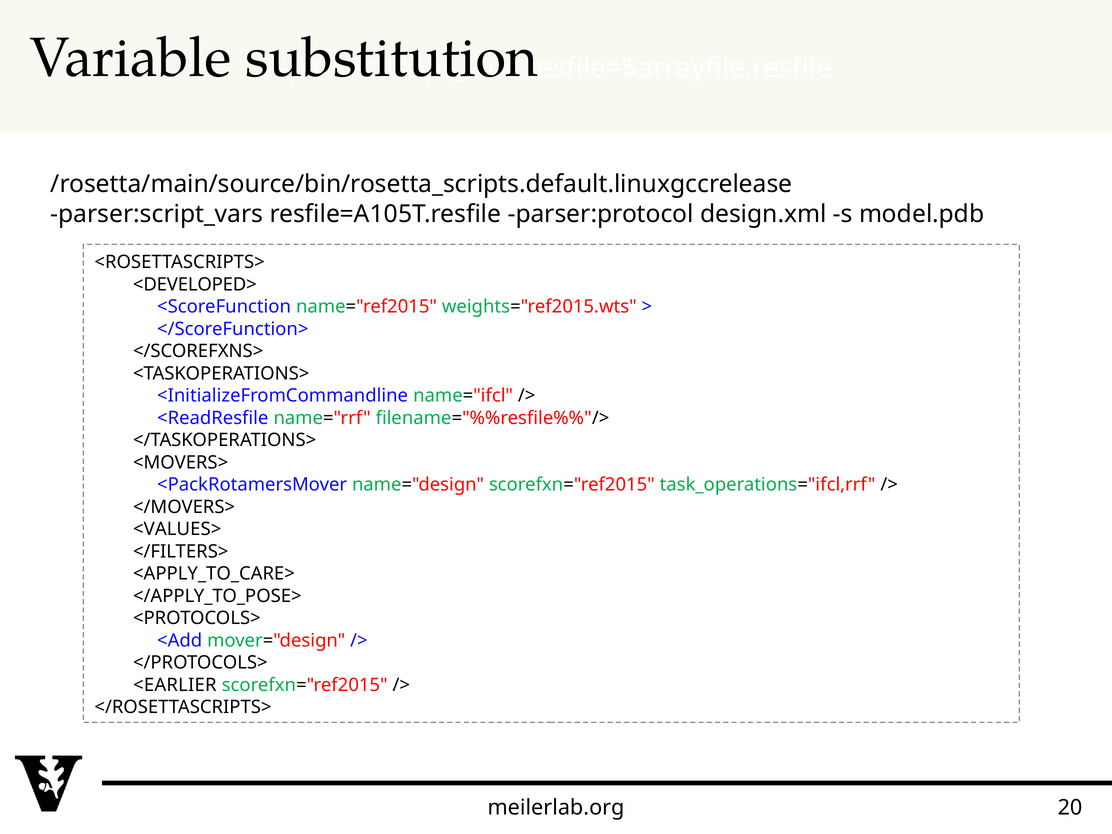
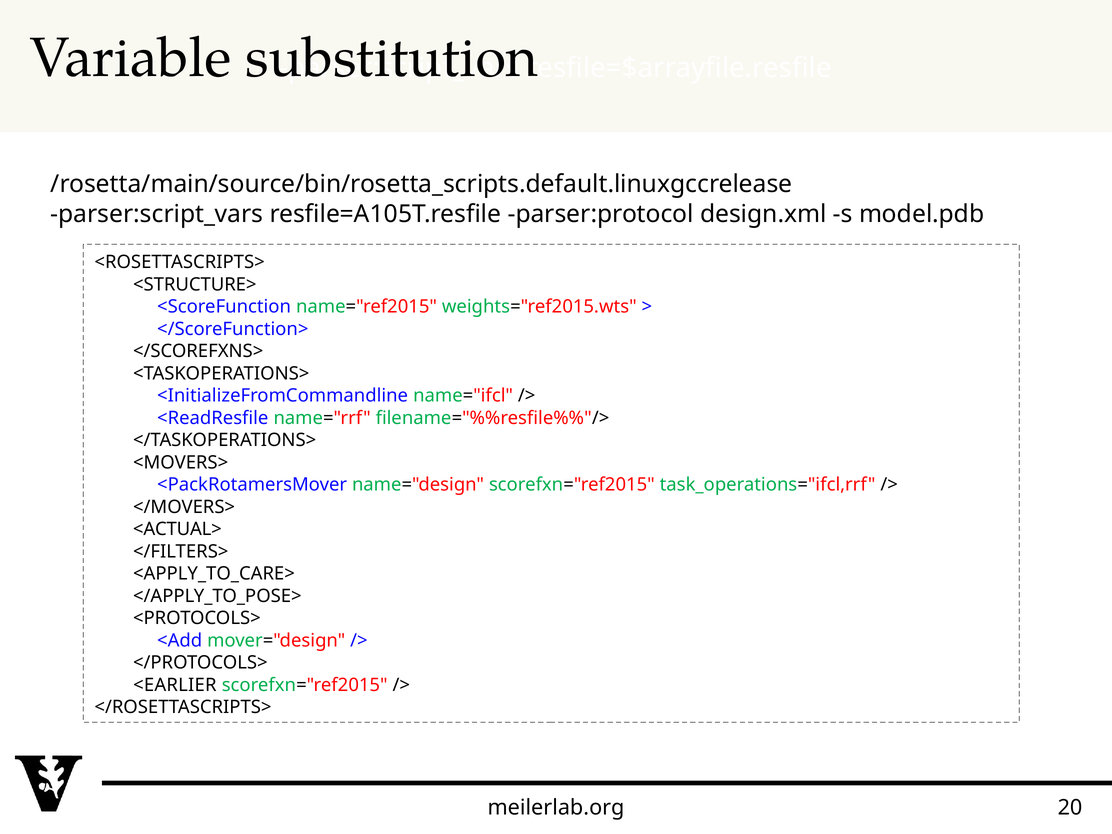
<DEVELOPED>: <DEVELOPED> -> <STRUCTURE>
<VALUES>: <VALUES> -> <ACTUAL>
